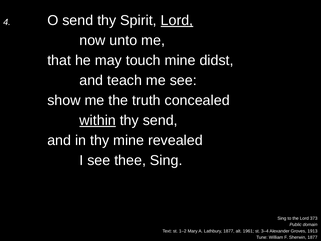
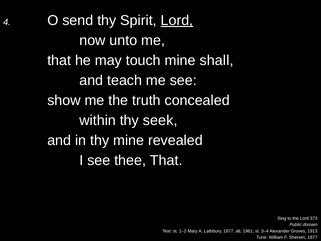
didst: didst -> shall
within underline: present -> none
thy send: send -> seek
thee Sing: Sing -> That
